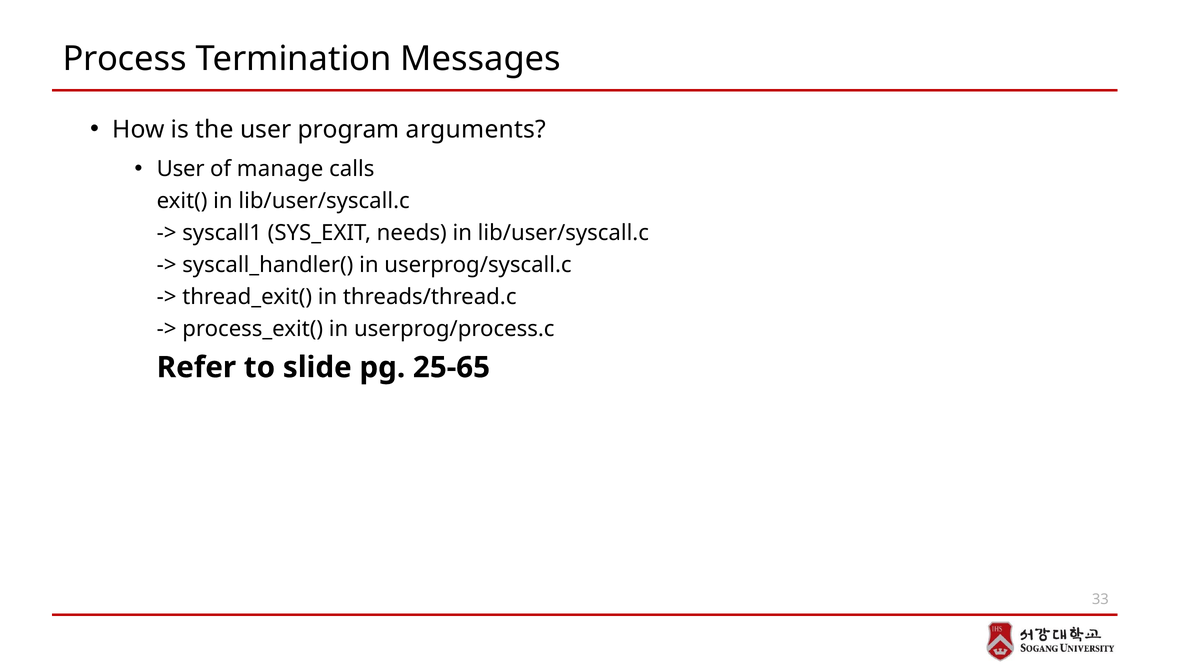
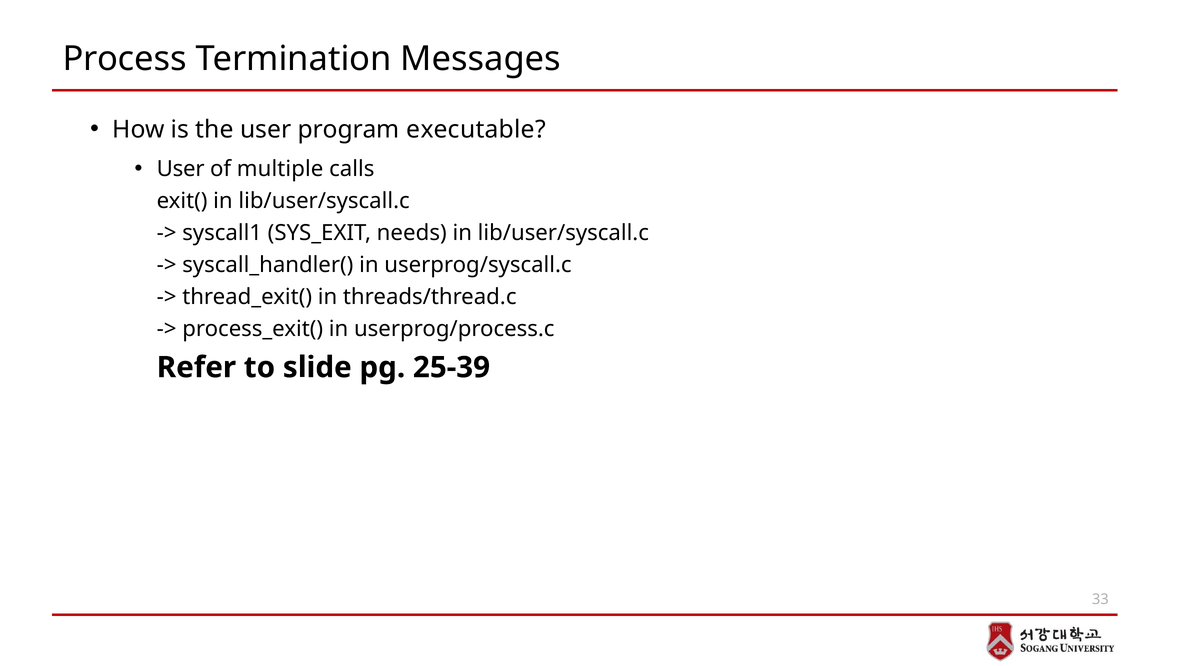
arguments: arguments -> executable
manage: manage -> multiple
25-65: 25-65 -> 25-39
